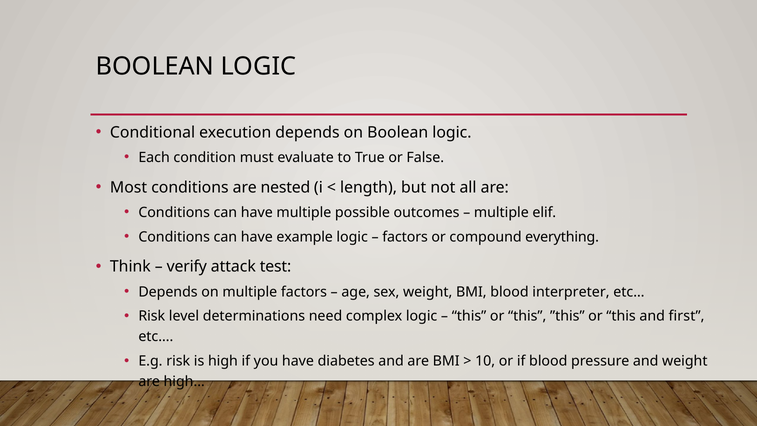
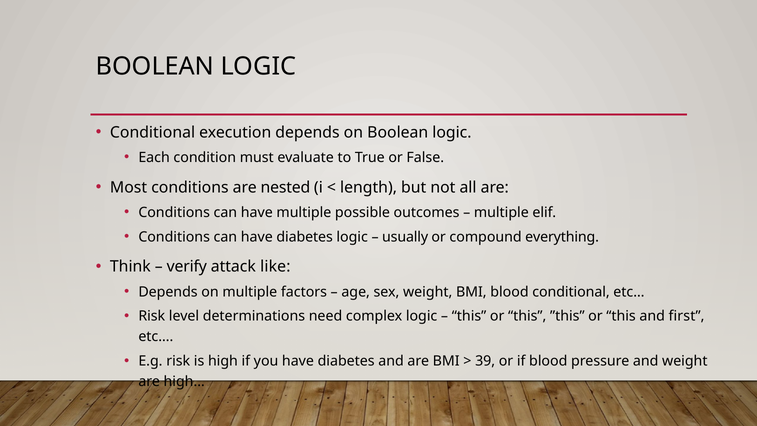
can have example: example -> diabetes
factors at (405, 237): factors -> usually
test: test -> like
blood interpreter: interpreter -> conditional
10: 10 -> 39
